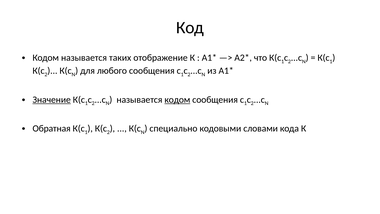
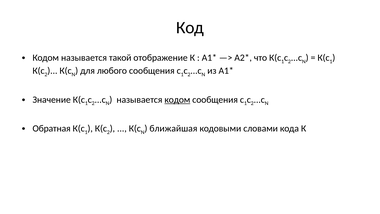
таких: таких -> такой
Значение underline: present -> none
специально: специально -> ближайшая
